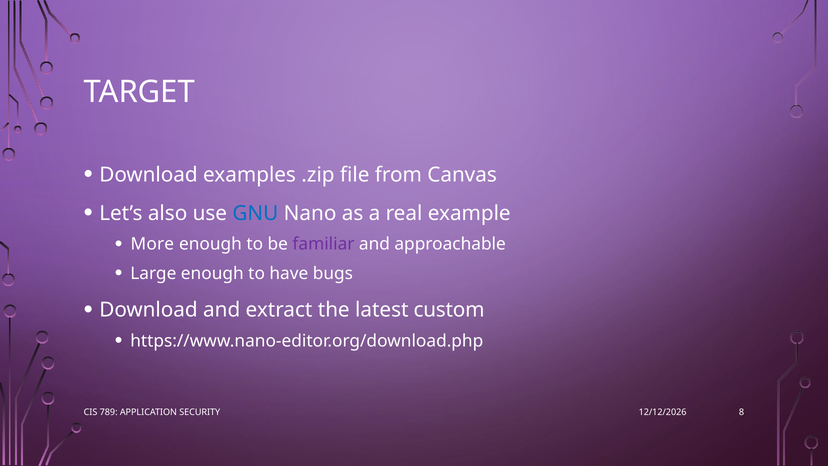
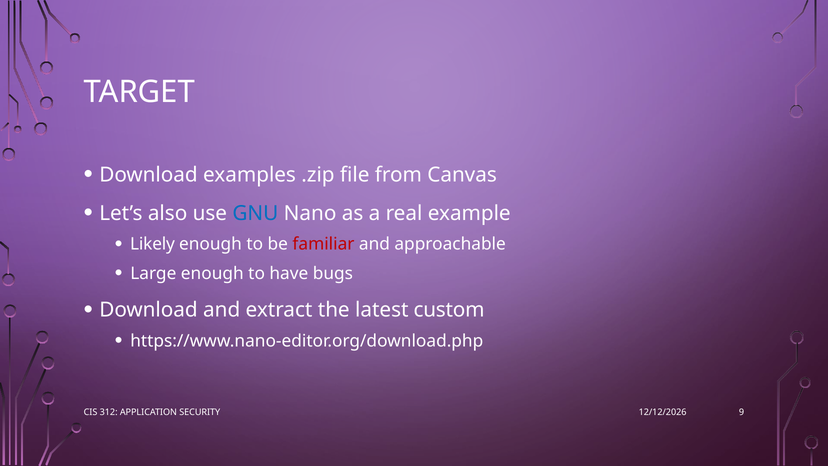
More: More -> Likely
familiar colour: purple -> red
789: 789 -> 312
8: 8 -> 9
